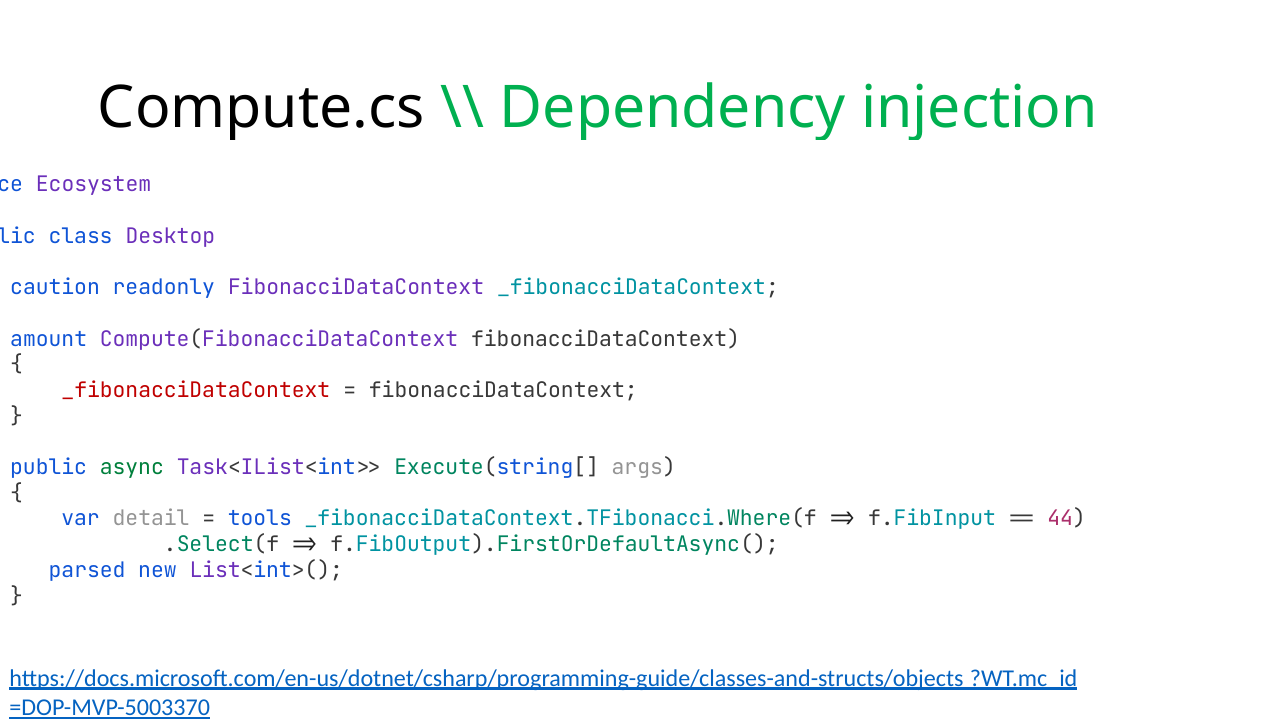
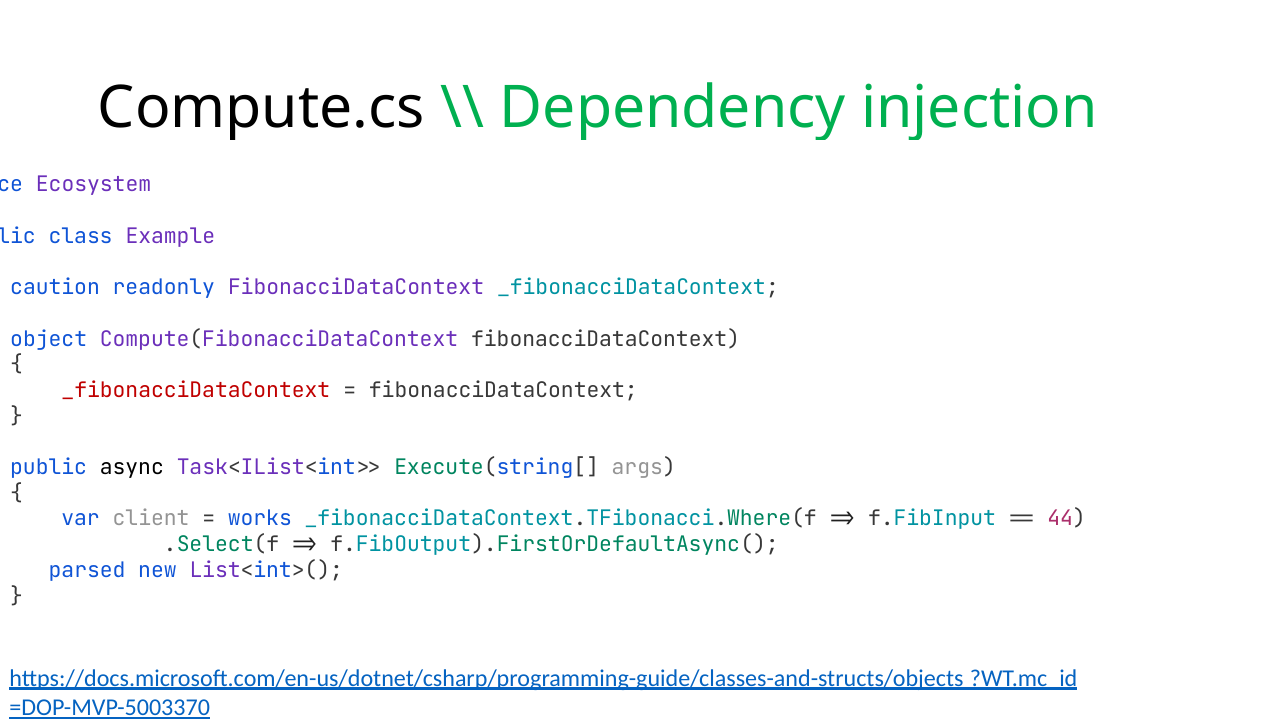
Desktop: Desktop -> Example
amount: amount -> object
async colour: green -> black
detail: detail -> client
tools: tools -> works
